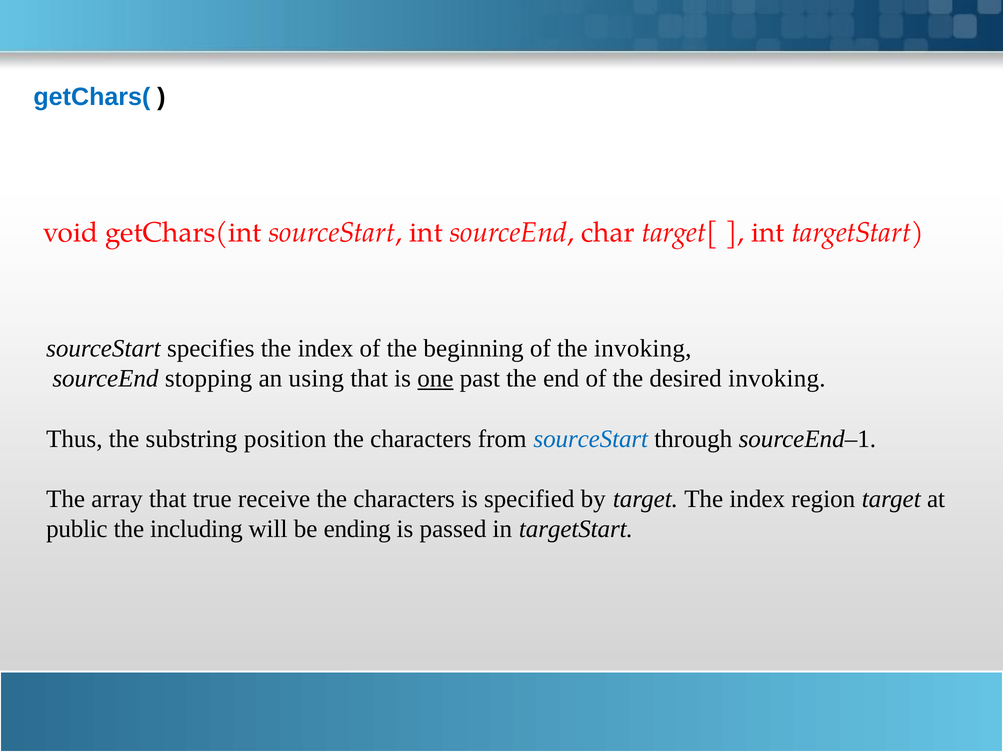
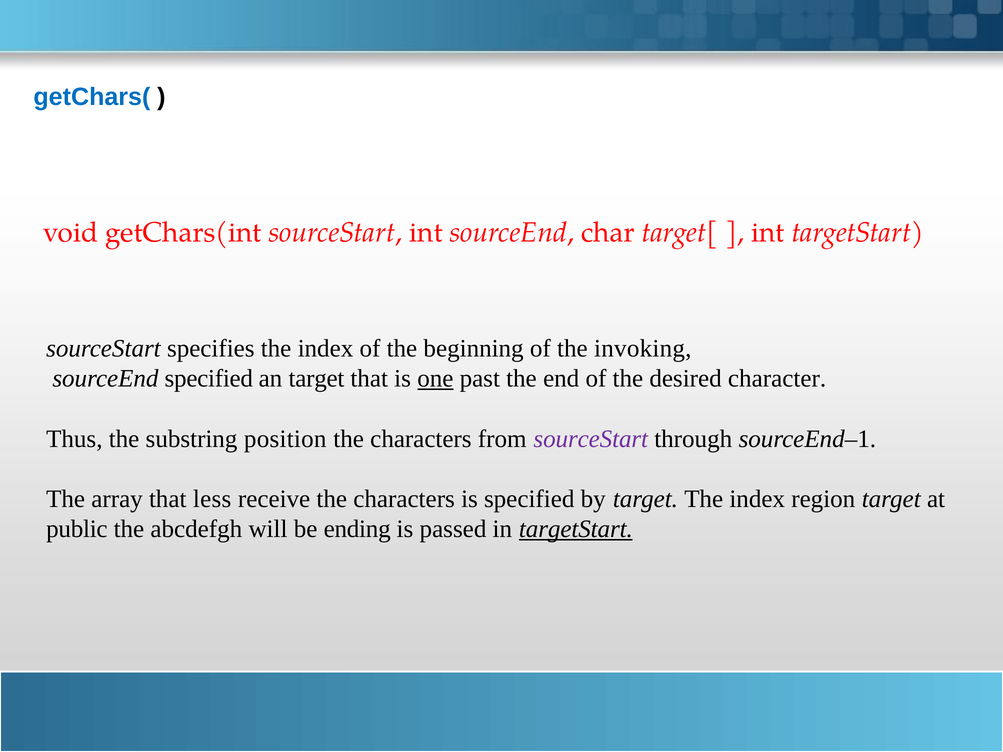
sourceEnd stopping: stopping -> specified
an using: using -> target
desired invoking: invoking -> character
sourceStart at (591, 439) colour: blue -> purple
true: true -> less
including: including -> abcdefgh
targetStart at (576, 529) underline: none -> present
